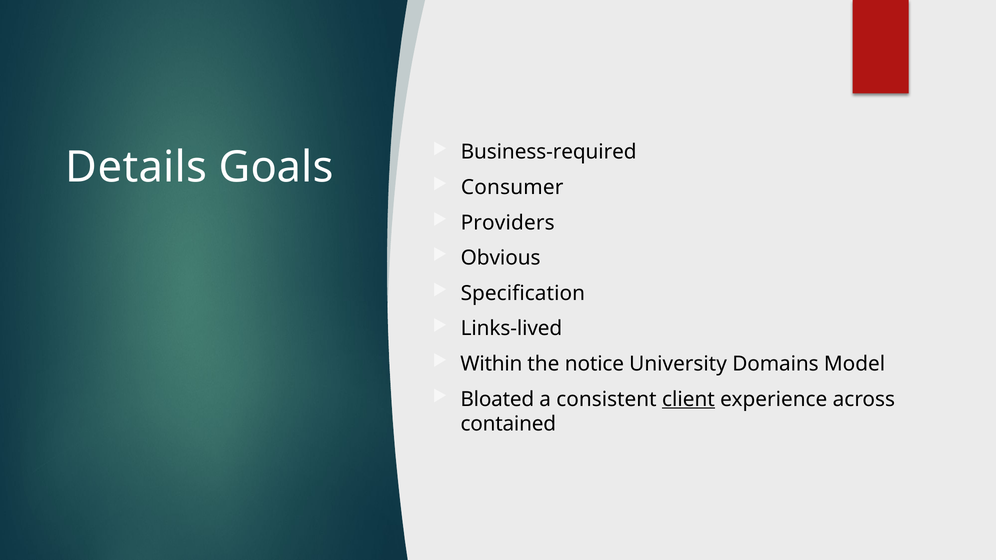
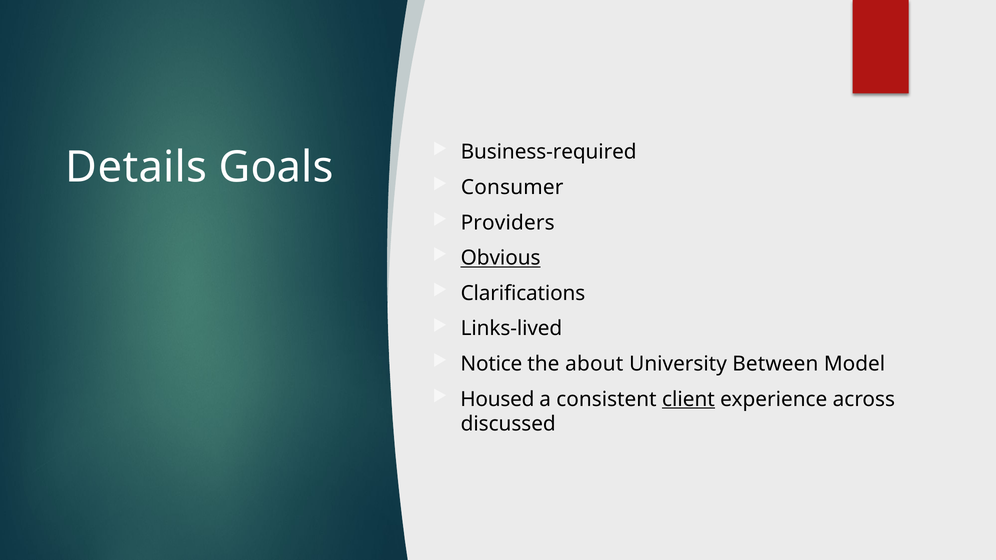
Obvious underline: none -> present
Specification: Specification -> Clarifications
Within: Within -> Notice
notice: notice -> about
Domains: Domains -> Between
Bloated: Bloated -> Housed
contained: contained -> discussed
